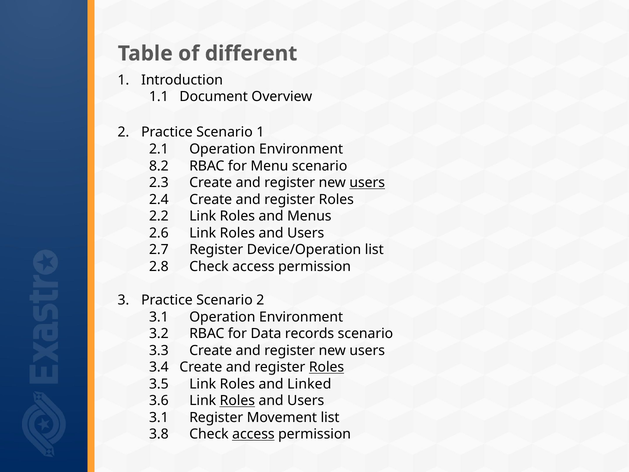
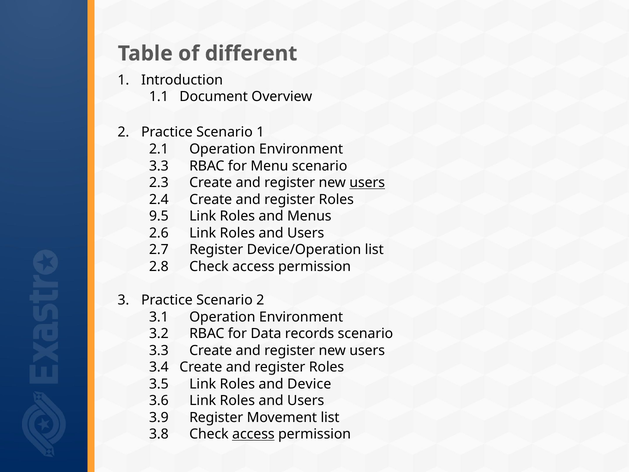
8.2 at (159, 166): 8.2 -> 3.3
2.2: 2.2 -> 9.5
Roles at (327, 367) underline: present -> none
Linked: Linked -> Device
Roles at (237, 401) underline: present -> none
3.1 at (159, 417): 3.1 -> 3.9
